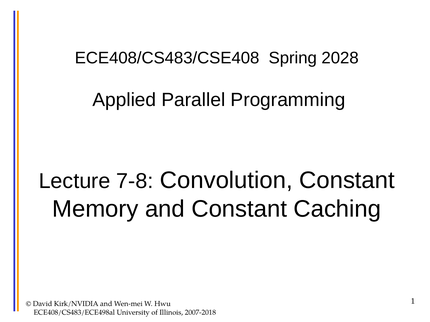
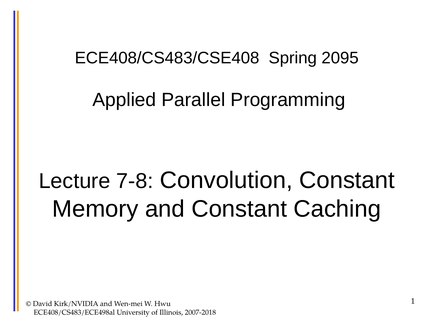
2028: 2028 -> 2095
